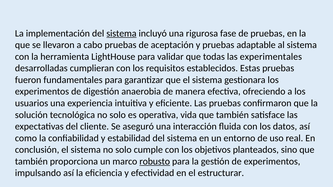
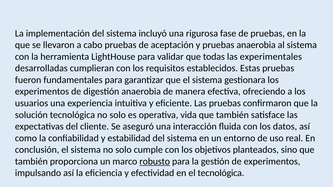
sistema at (121, 33) underline: present -> none
pruebas adaptable: adaptable -> anaerobia
el estructurar: estructurar -> tecnológica
